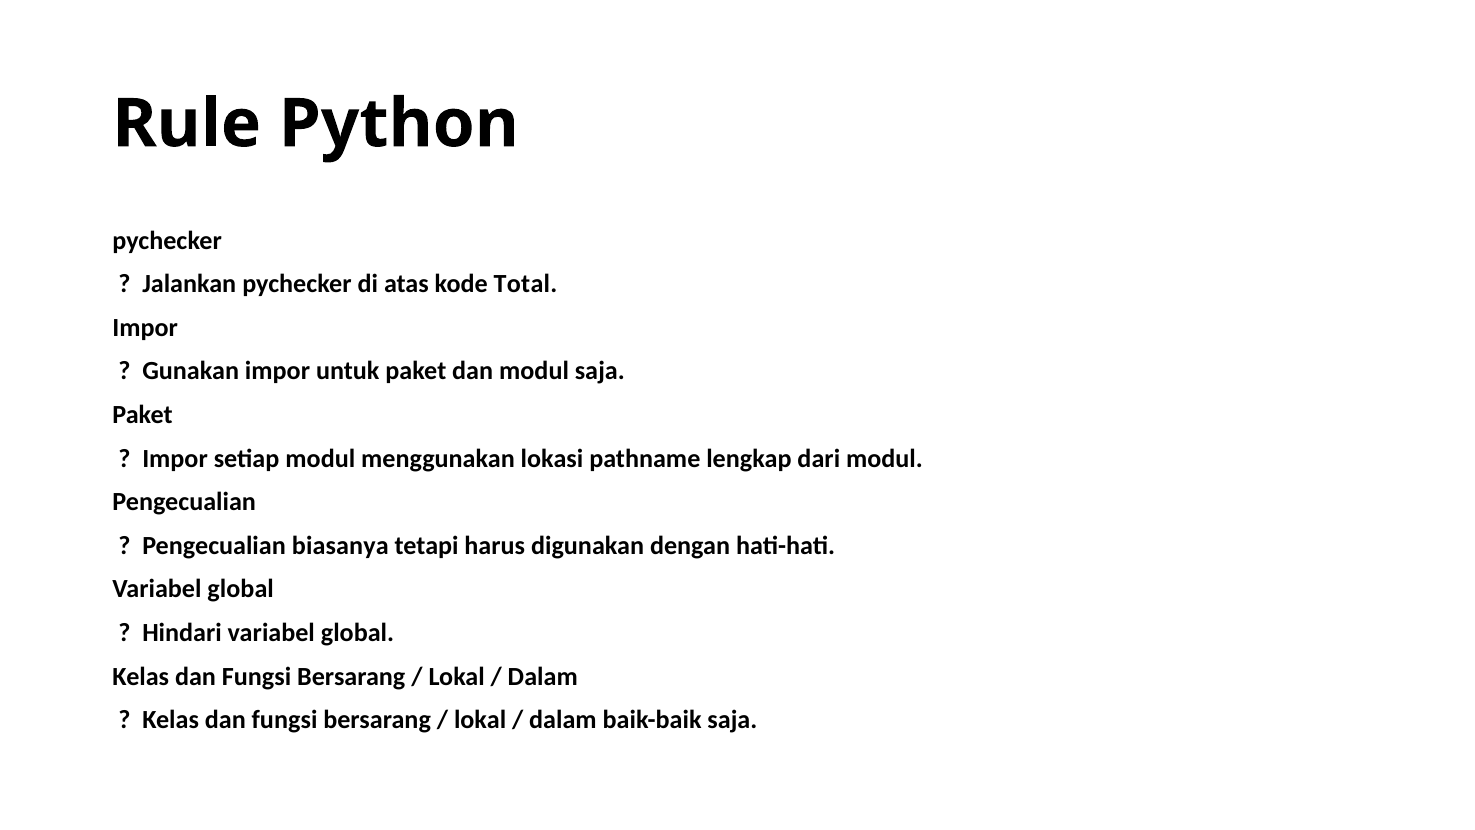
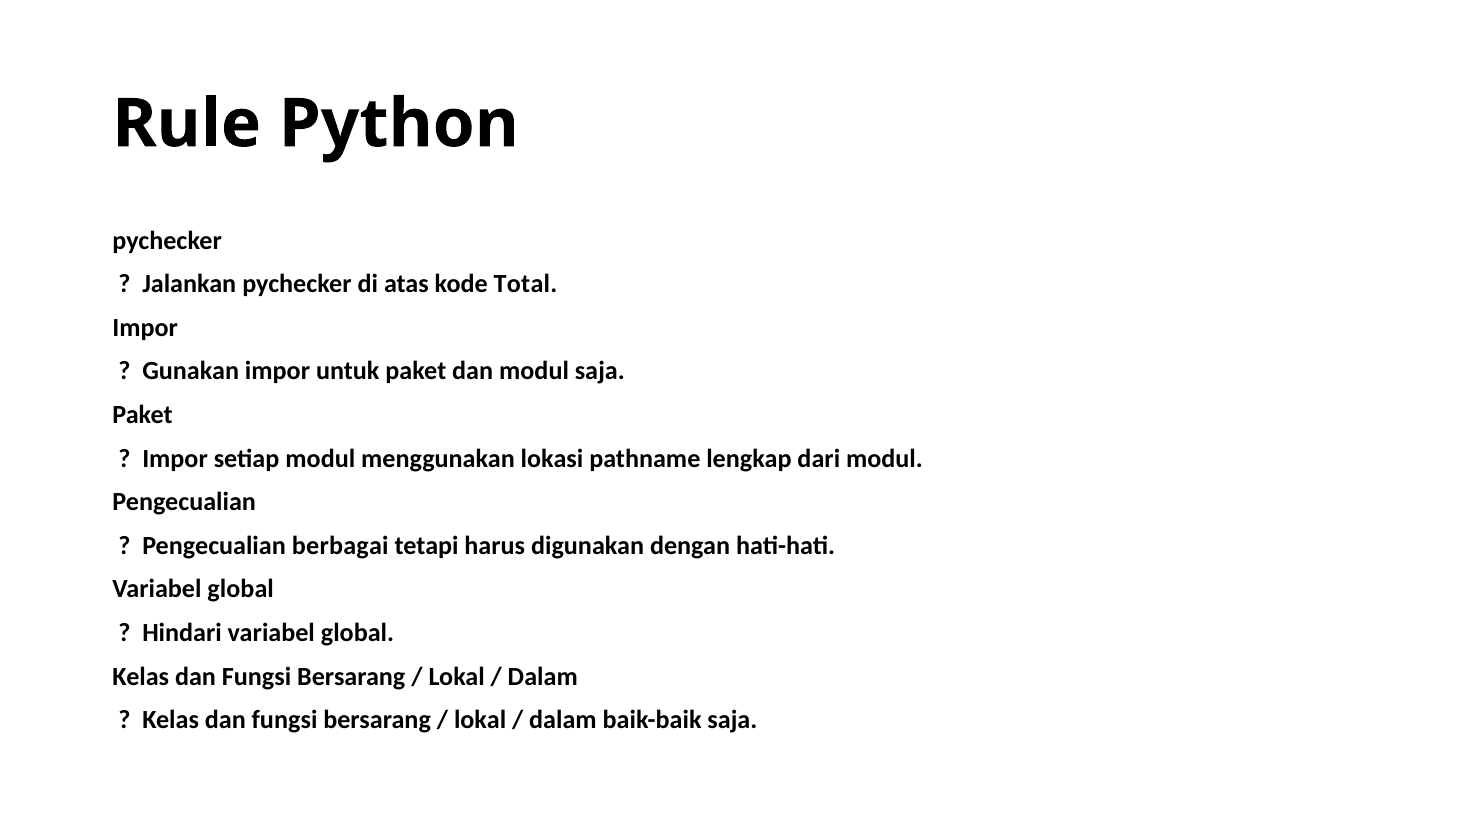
biasanya: biasanya -> berbagai
